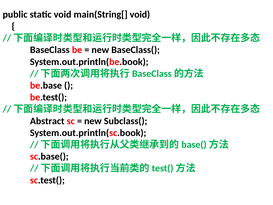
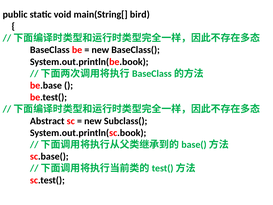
main(String[ void: void -> bird
